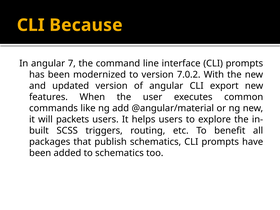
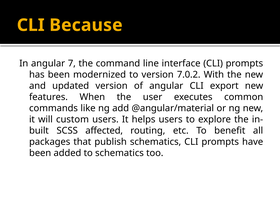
packets: packets -> custom
triggers: triggers -> affected
